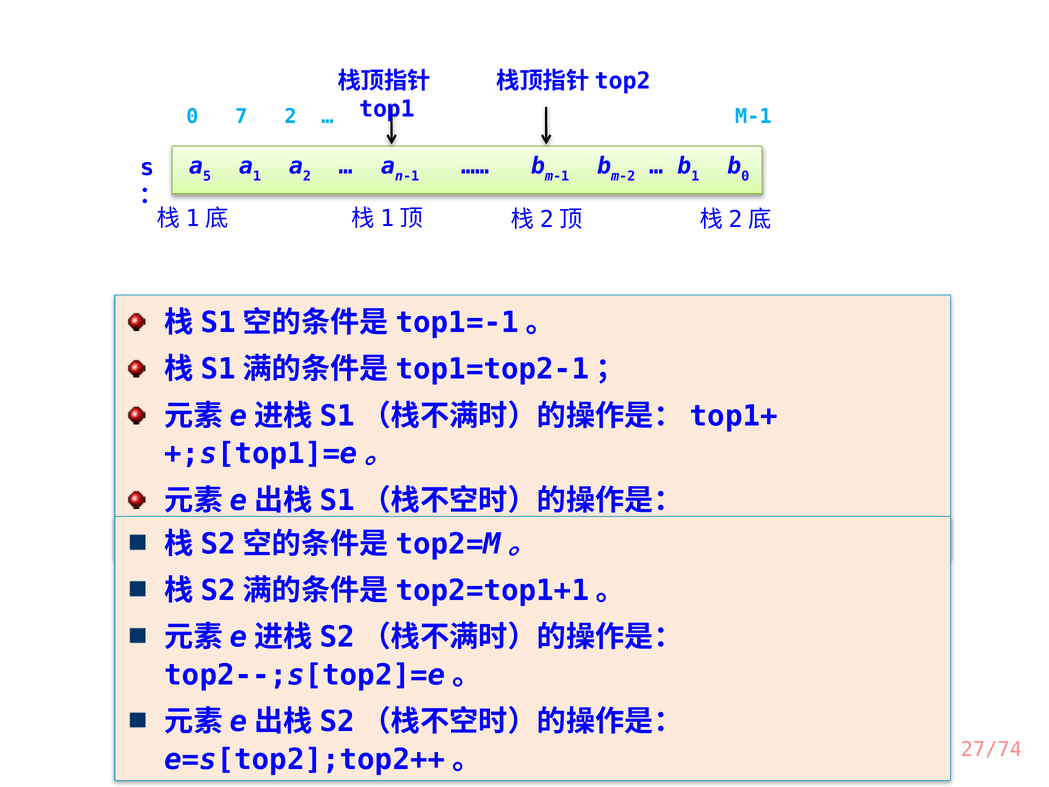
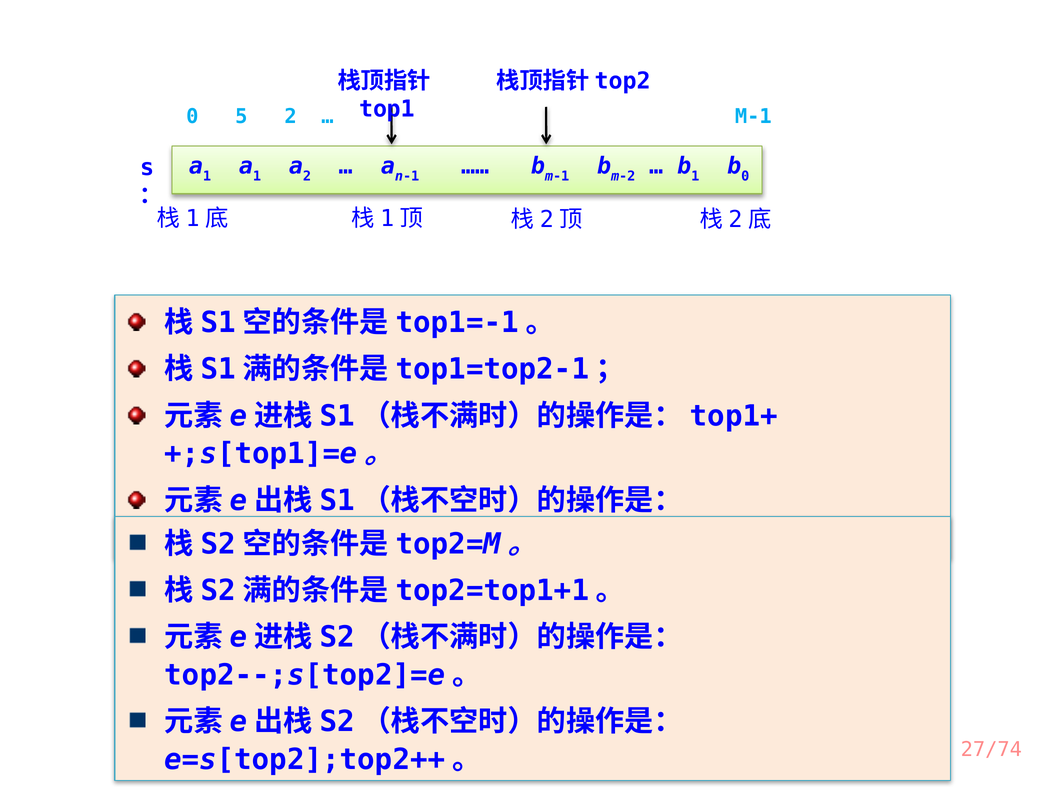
7: 7 -> 5
5 at (207, 176): 5 -> 1
